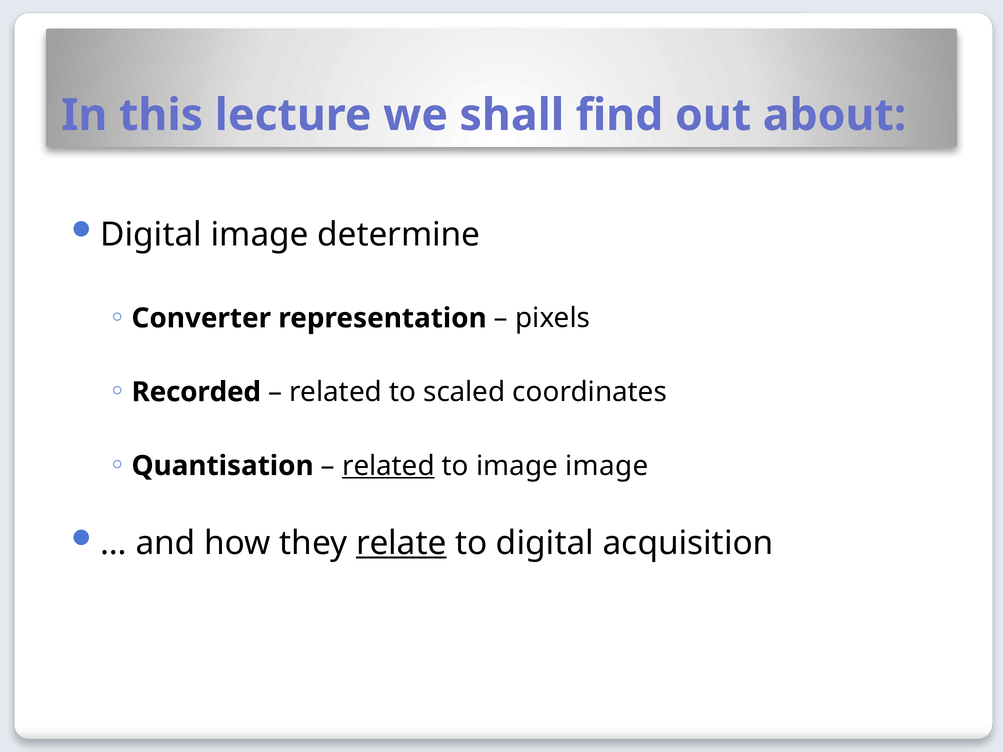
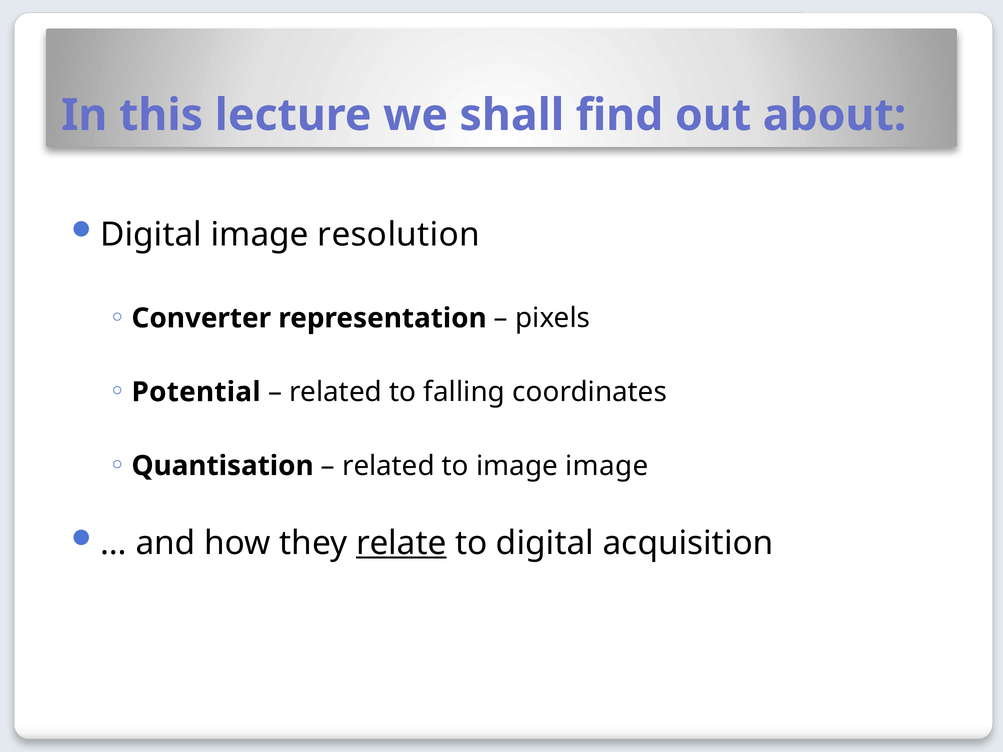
determine: determine -> resolution
Recorded: Recorded -> Potential
scaled: scaled -> falling
related at (388, 466) underline: present -> none
